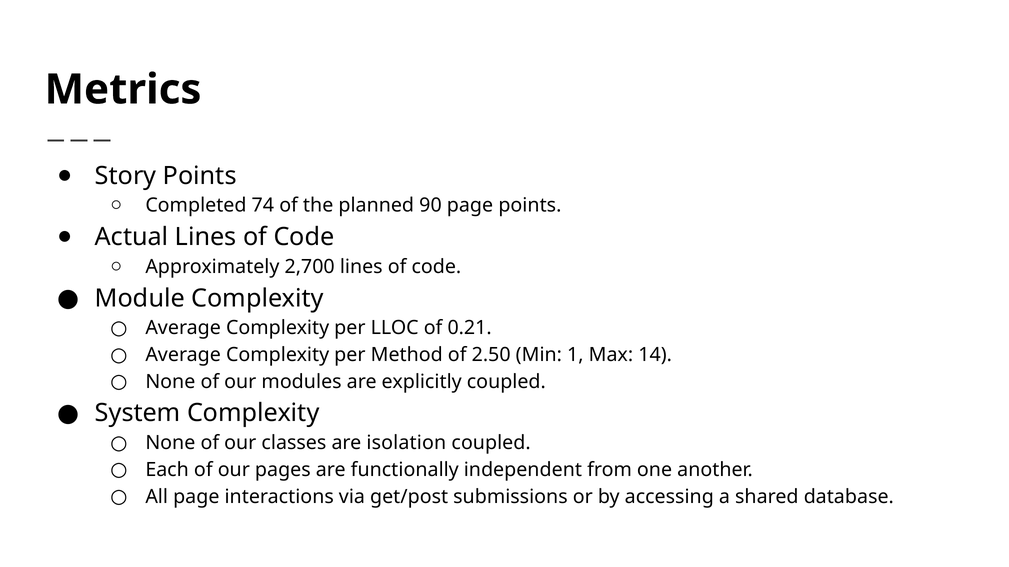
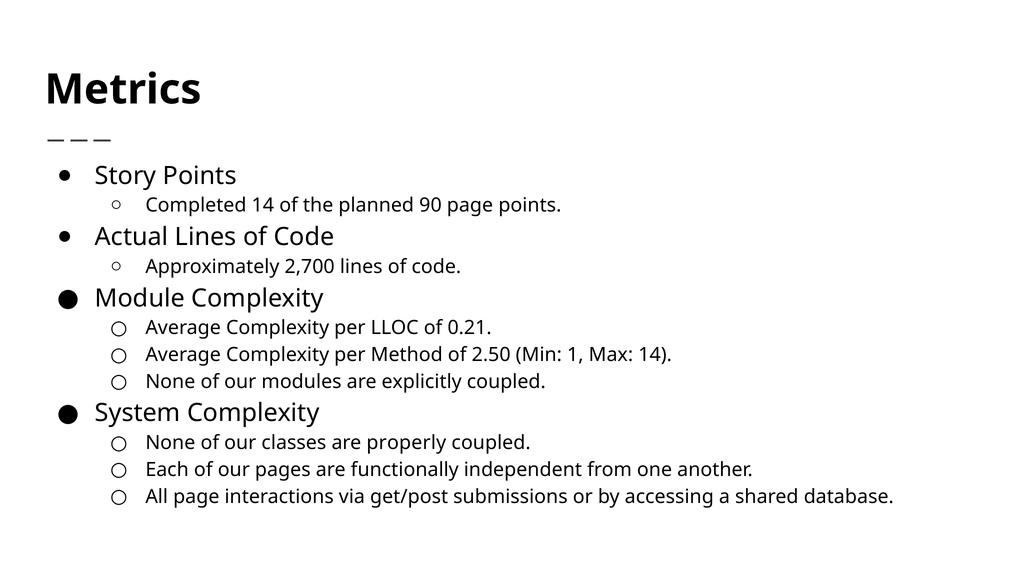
Completed 74: 74 -> 14
isolation: isolation -> properly
